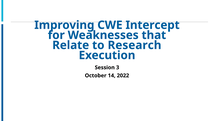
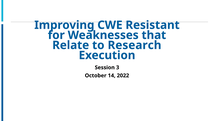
Intercept: Intercept -> Resistant
